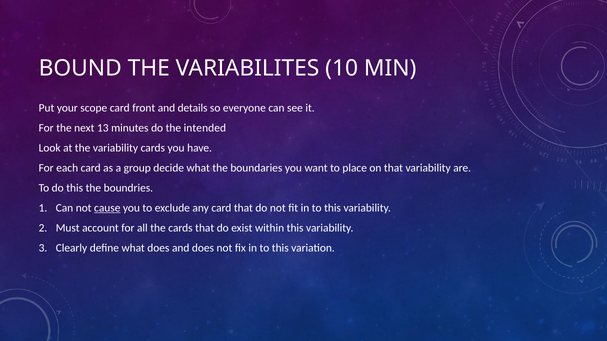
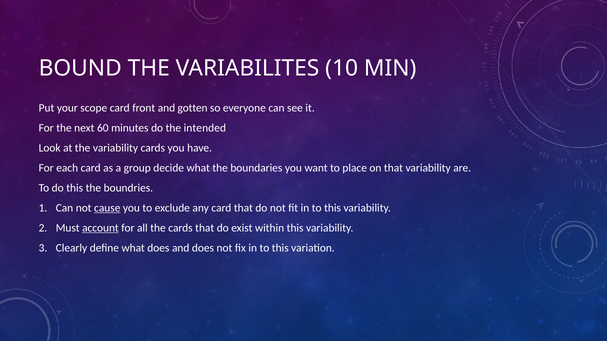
details: details -> gotten
13: 13 -> 60
account underline: none -> present
